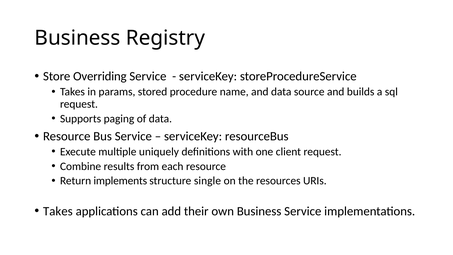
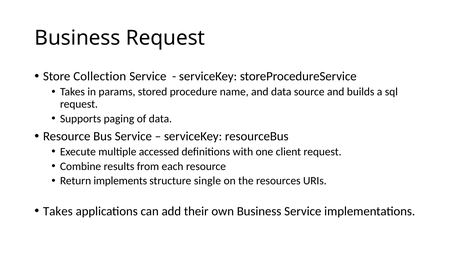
Business Registry: Registry -> Request
Overriding: Overriding -> Collection
uniquely: uniquely -> accessed
